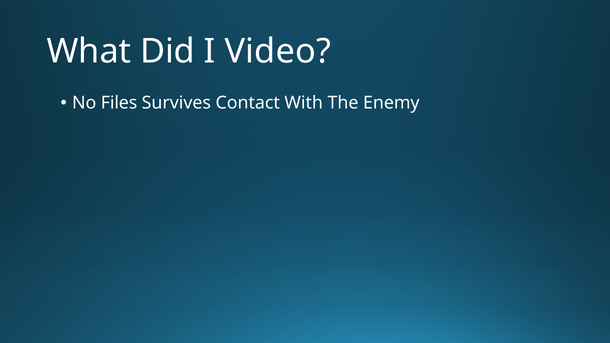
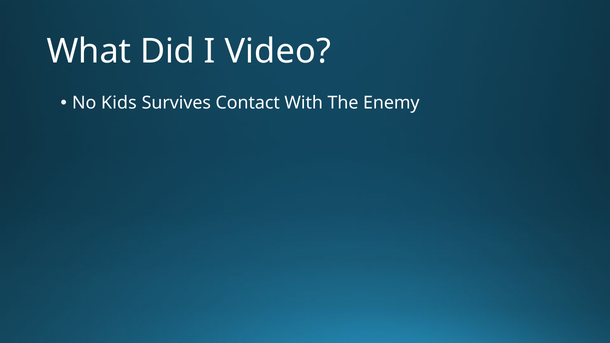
Files: Files -> Kids
